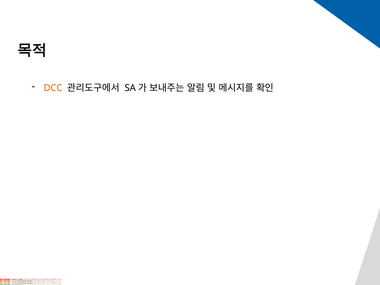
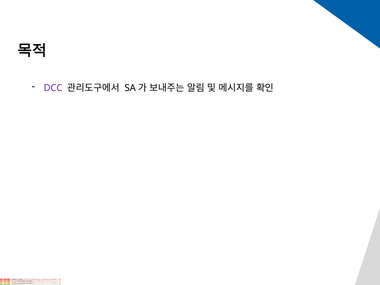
DCC colour: orange -> purple
